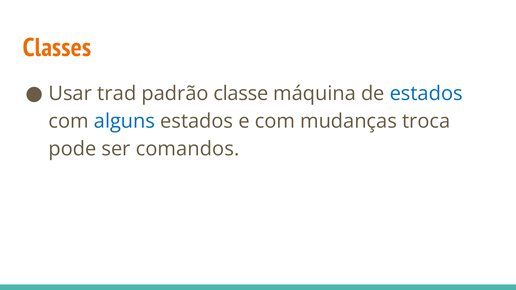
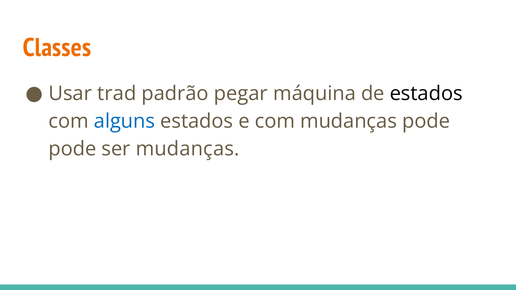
classe: classe -> pegar
estados at (426, 94) colour: blue -> black
mudanças troca: troca -> pode
ser comandos: comandos -> mudanças
